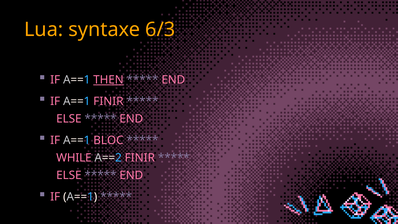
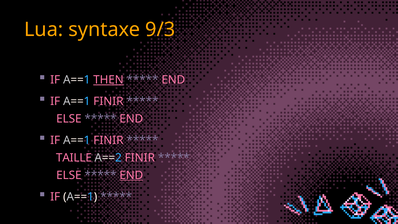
6/3: 6/3 -> 9/3
BLOC at (108, 140): BLOC -> FINIR
WHILE: WHILE -> TAILLE
END at (131, 175) underline: none -> present
